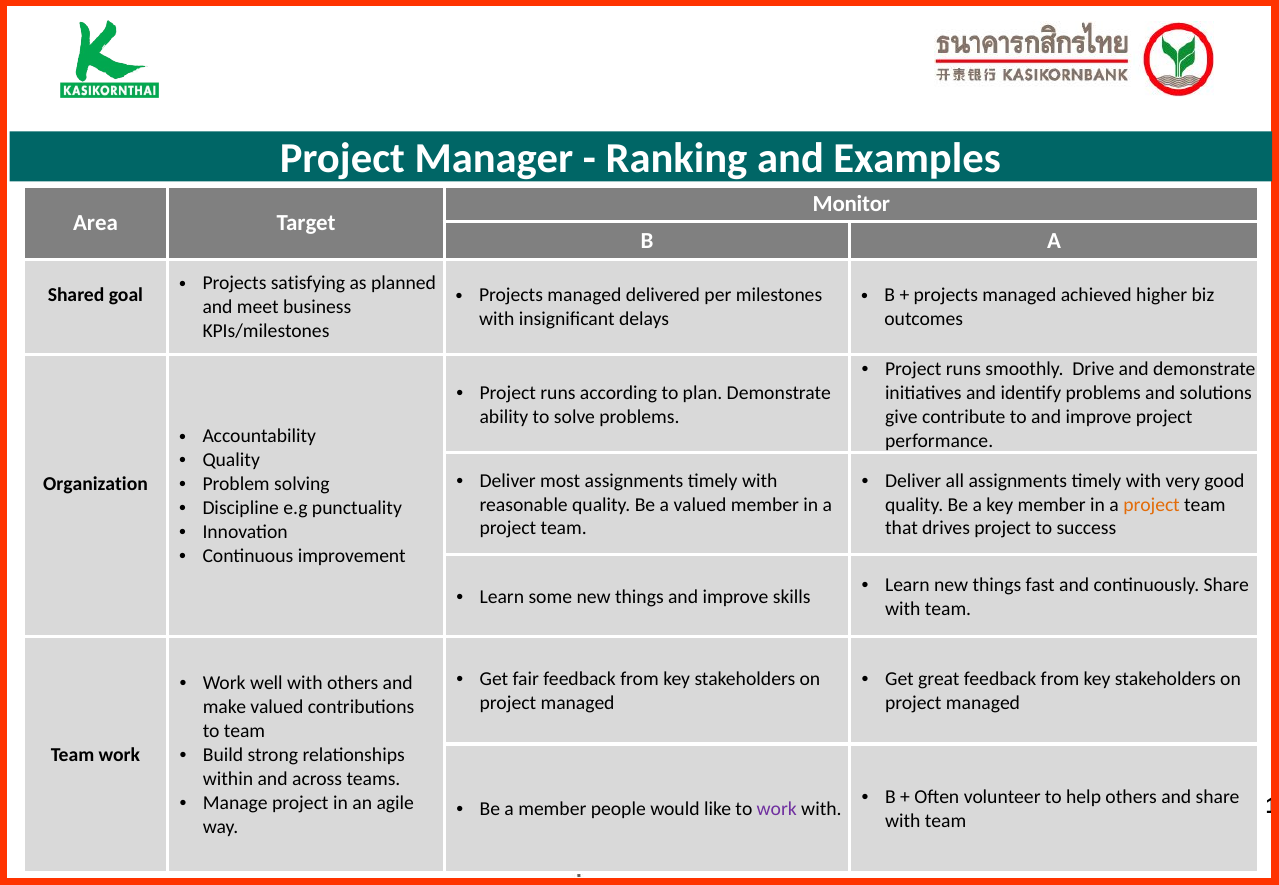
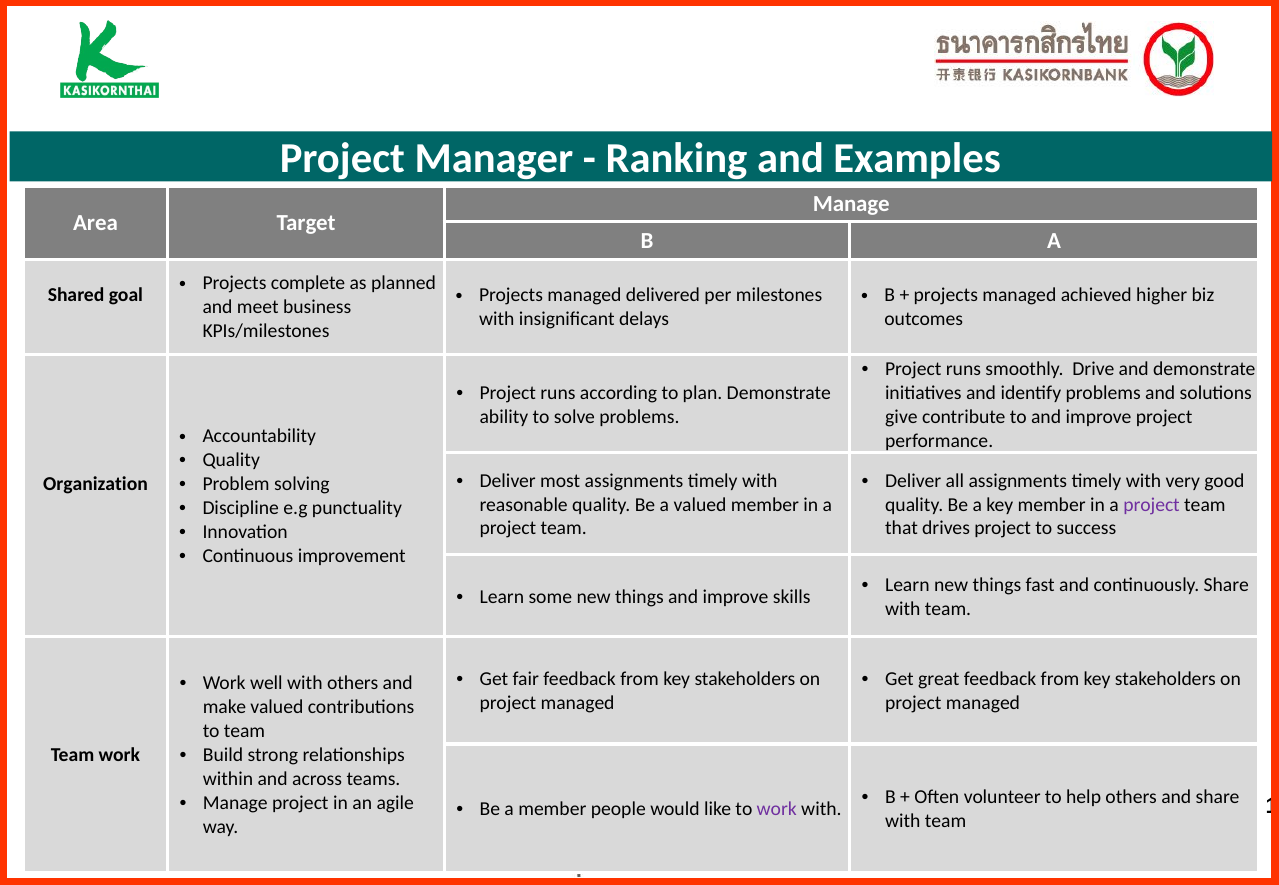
Monitor at (851, 204): Monitor -> Manage
satisfying: satisfying -> complete
project at (1152, 505) colour: orange -> purple
